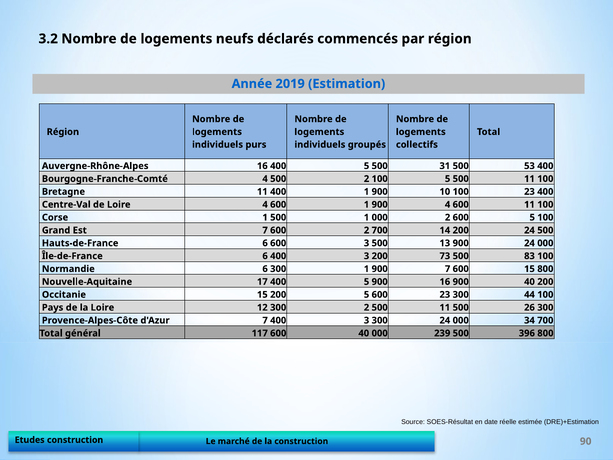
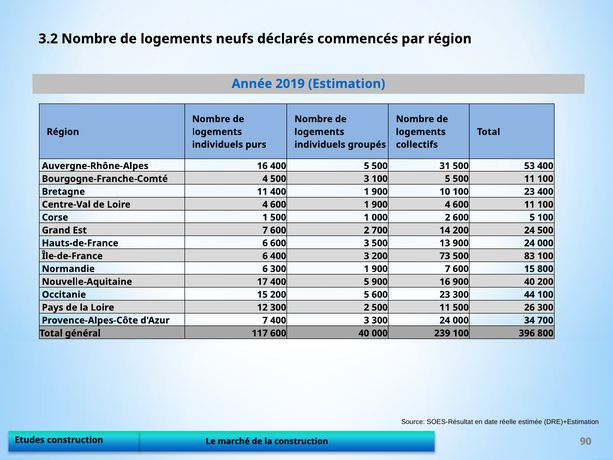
500 2: 2 -> 3
239 500: 500 -> 100
